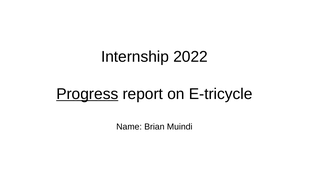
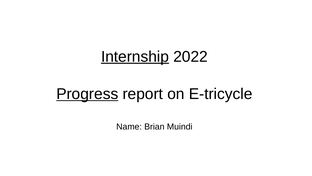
Internship underline: none -> present
